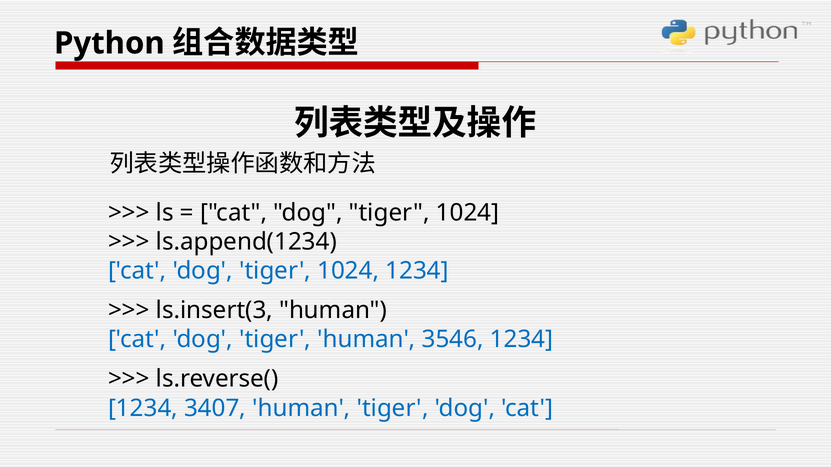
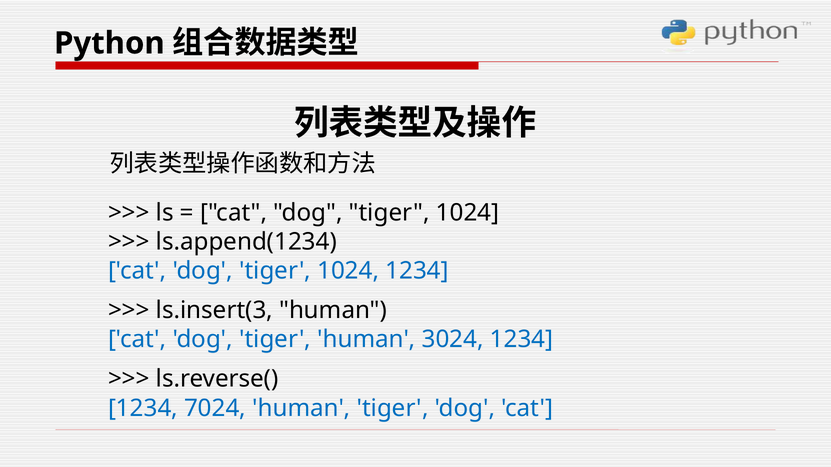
3546: 3546 -> 3024
3407: 3407 -> 7024
